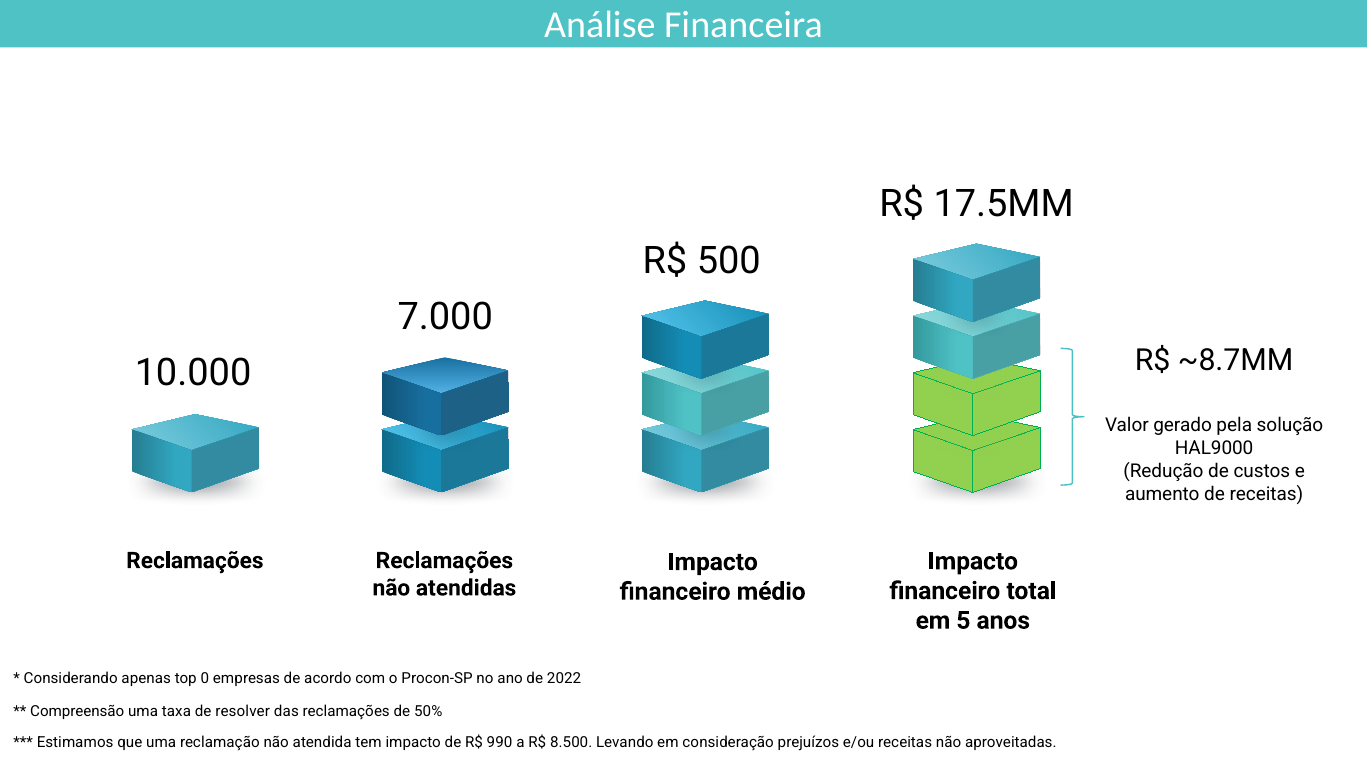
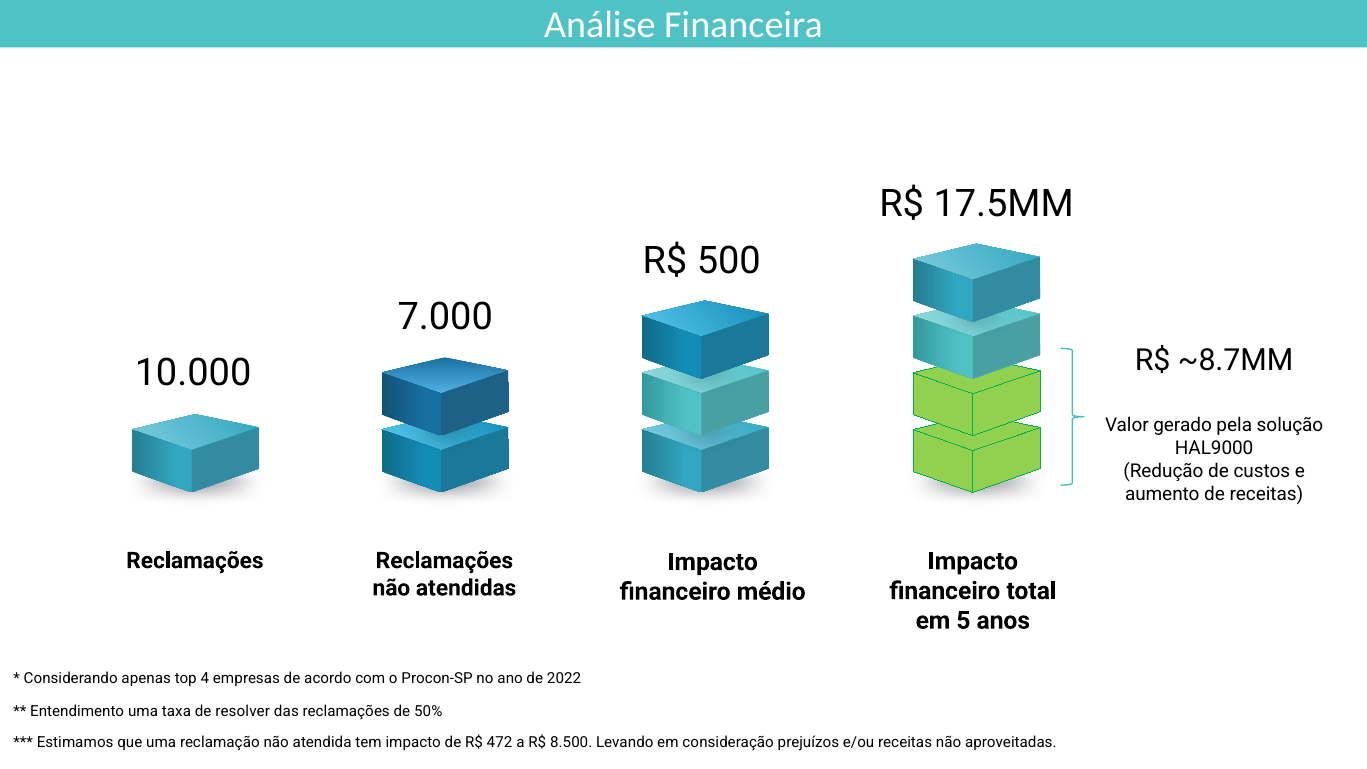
0: 0 -> 4
Compreensão: Compreensão -> Entendimento
990: 990 -> 472
